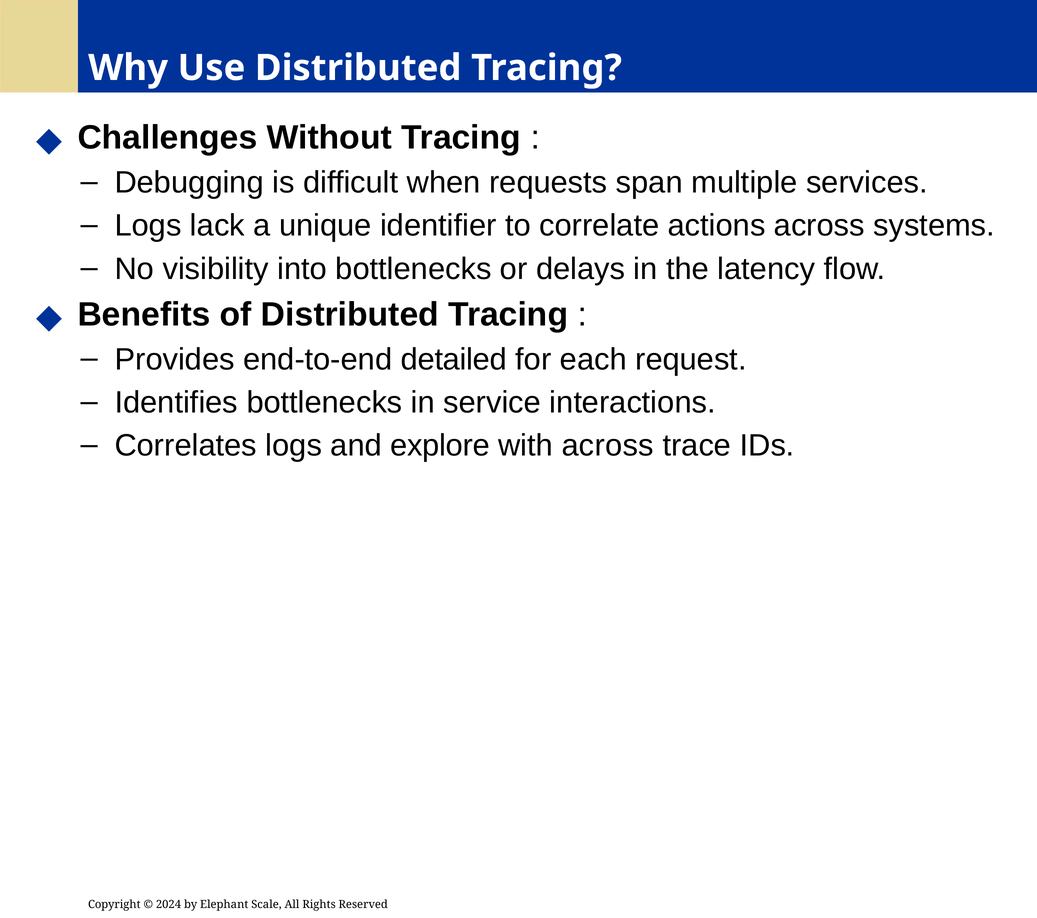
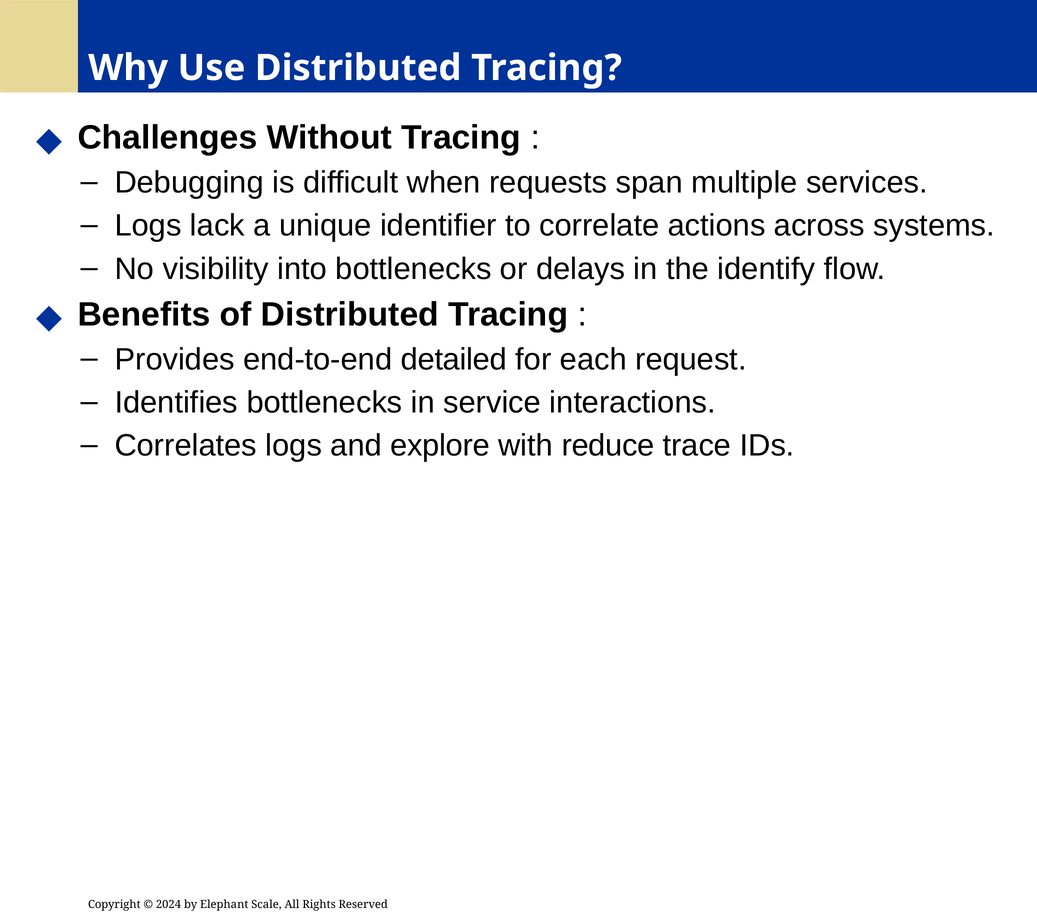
latency: latency -> identify
with across: across -> reduce
